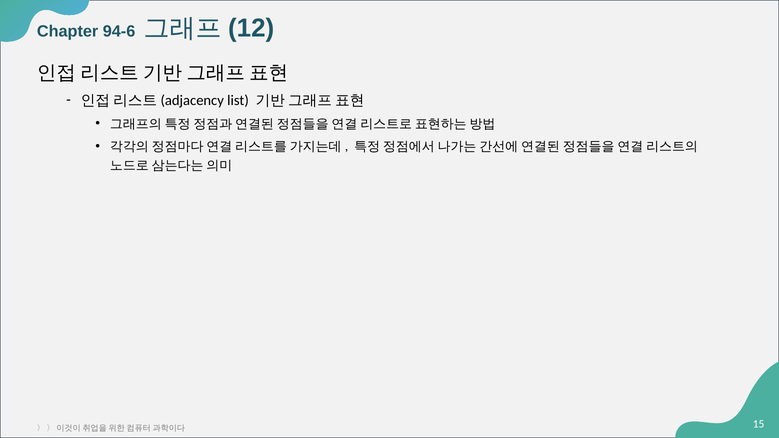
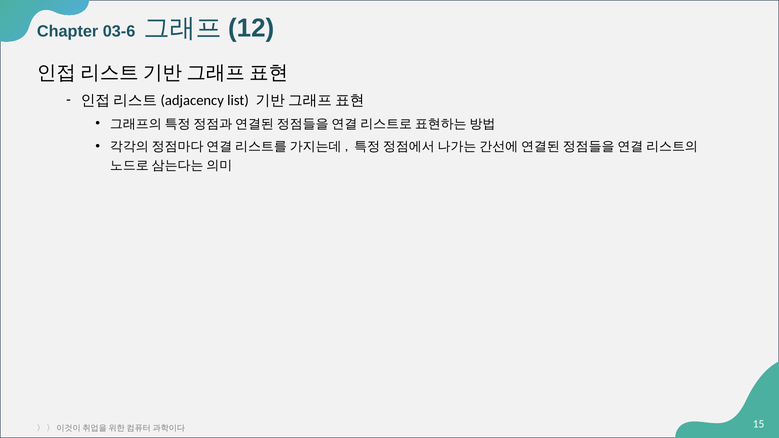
94-6: 94-6 -> 03-6
